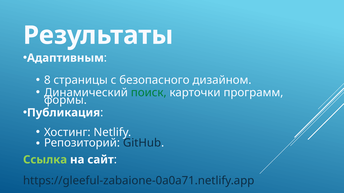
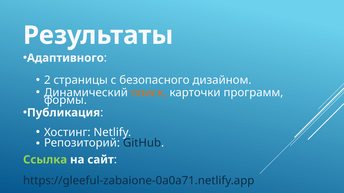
Адаптивным: Адаптивным -> Адаптивного
8: 8 -> 2
поиск colour: green -> orange
